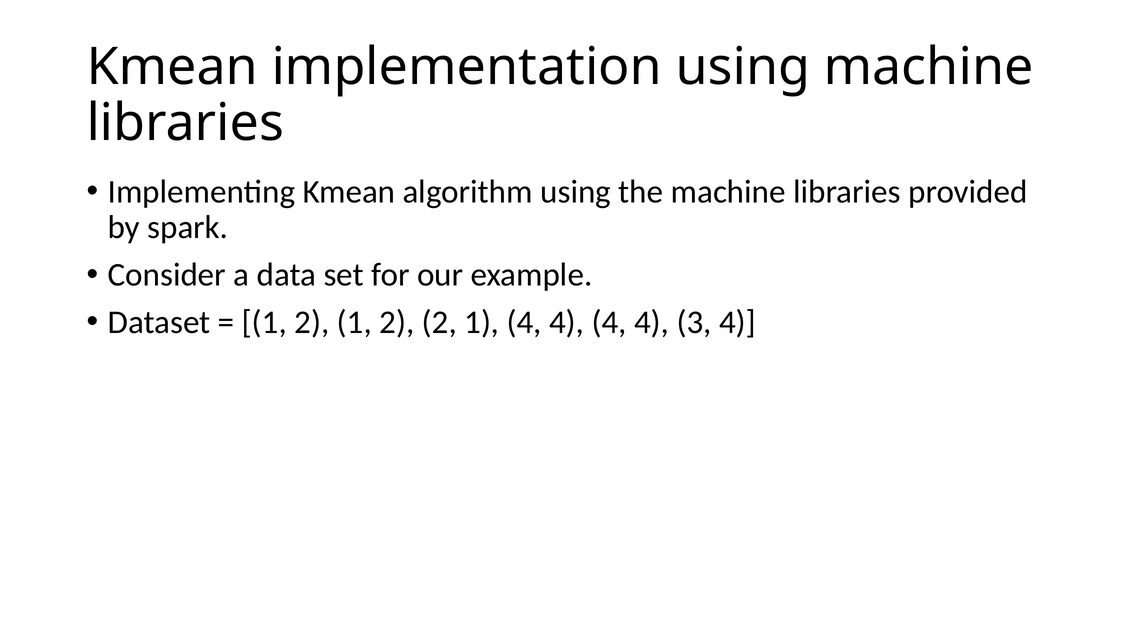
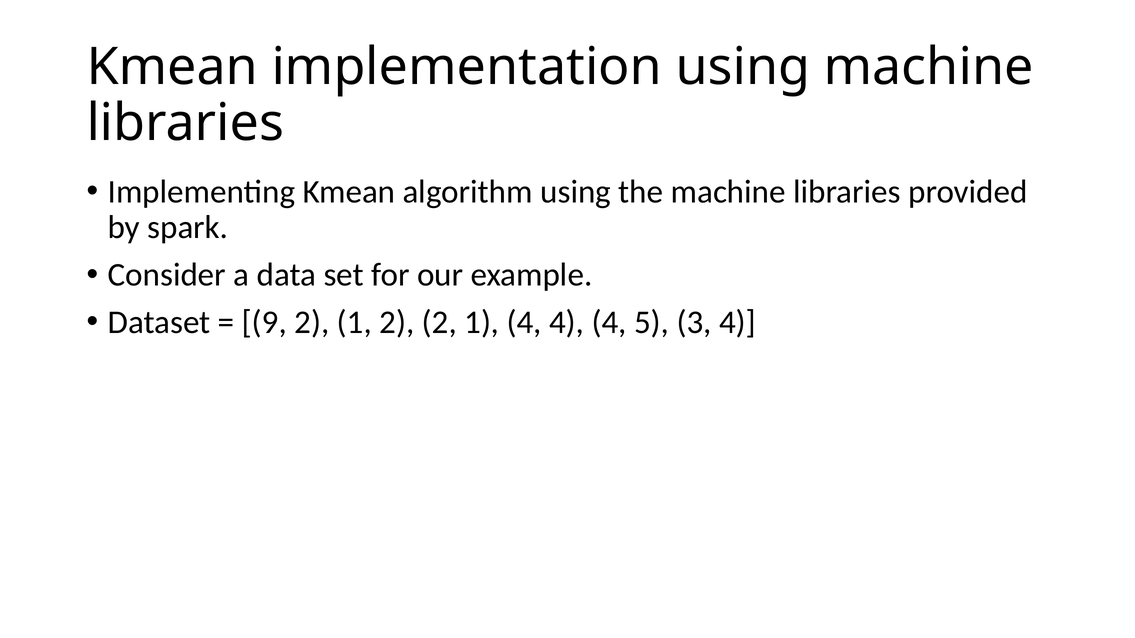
1 at (264, 323): 1 -> 9
4 4 4 4: 4 -> 5
